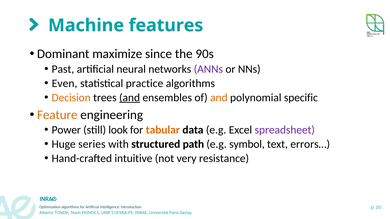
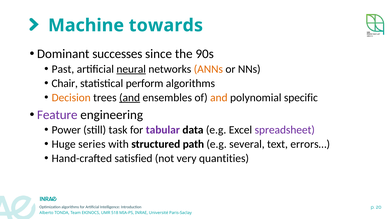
features: features -> towards
maximize: maximize -> successes
neural underline: none -> present
ANNs colour: purple -> orange
Even: Even -> Chair
practice: practice -> perform
Feature colour: orange -> purple
look: look -> task
tabular colour: orange -> purple
symbol: symbol -> several
intuitive: intuitive -> satisfied
resistance: resistance -> quantities
